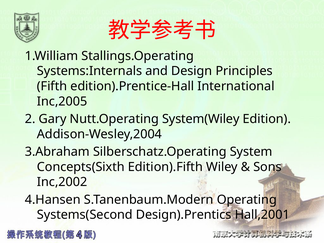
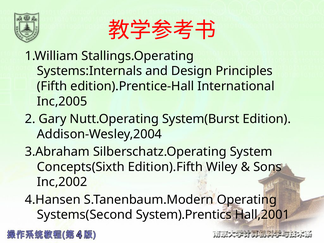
System(Wiley: System(Wiley -> System(Burst
Design).Prentics: Design).Prentics -> System).Prentics
